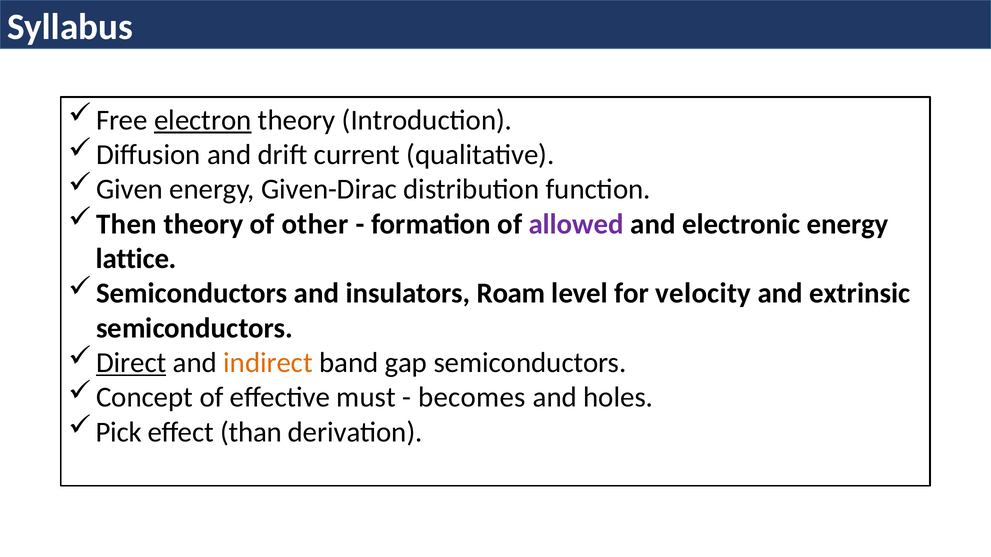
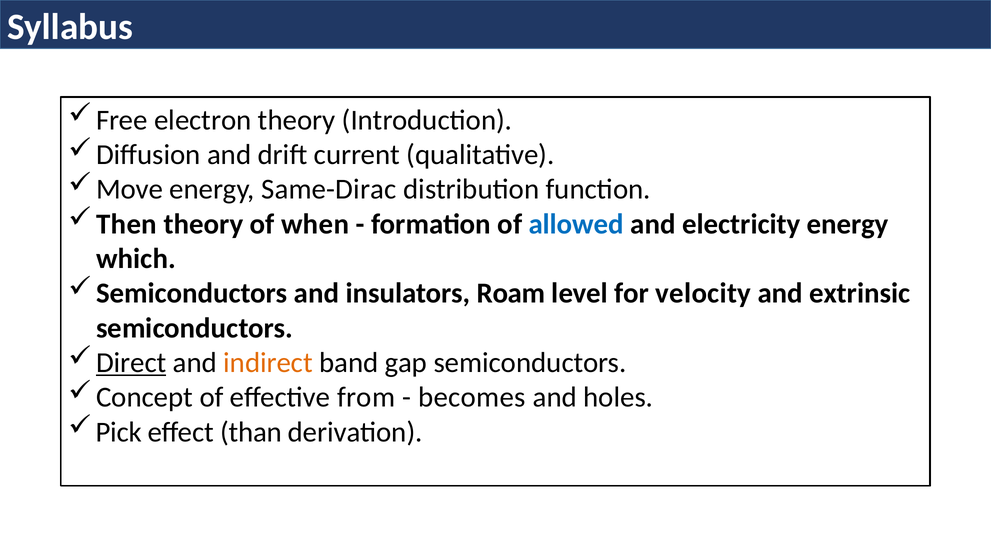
electron underline: present -> none
Given: Given -> Move
Given-Dirac: Given-Dirac -> Same-Dirac
other: other -> when
allowed colour: purple -> blue
electronic: electronic -> electricity
lattice: lattice -> which
must: must -> from
